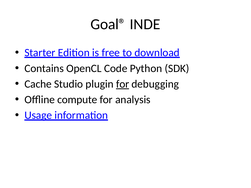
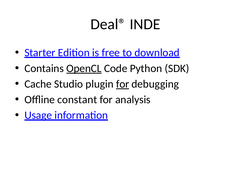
Goal®: Goal® -> Deal®
OpenCL underline: none -> present
compute: compute -> constant
